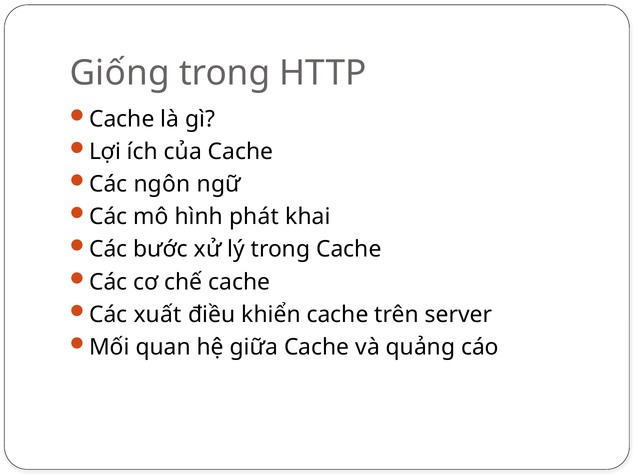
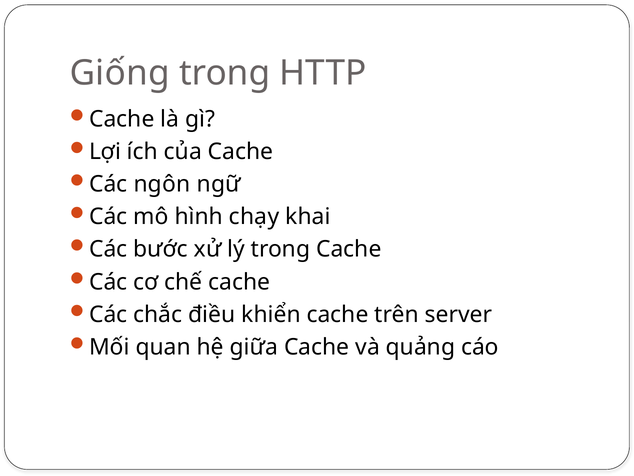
phát: phát -> chạy
xuất: xuất -> chắc
